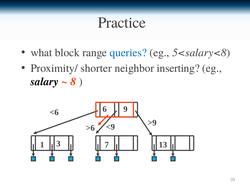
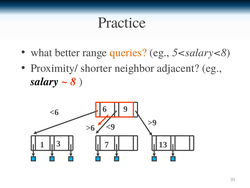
block: block -> better
queries colour: blue -> orange
inserting: inserting -> adjacent
